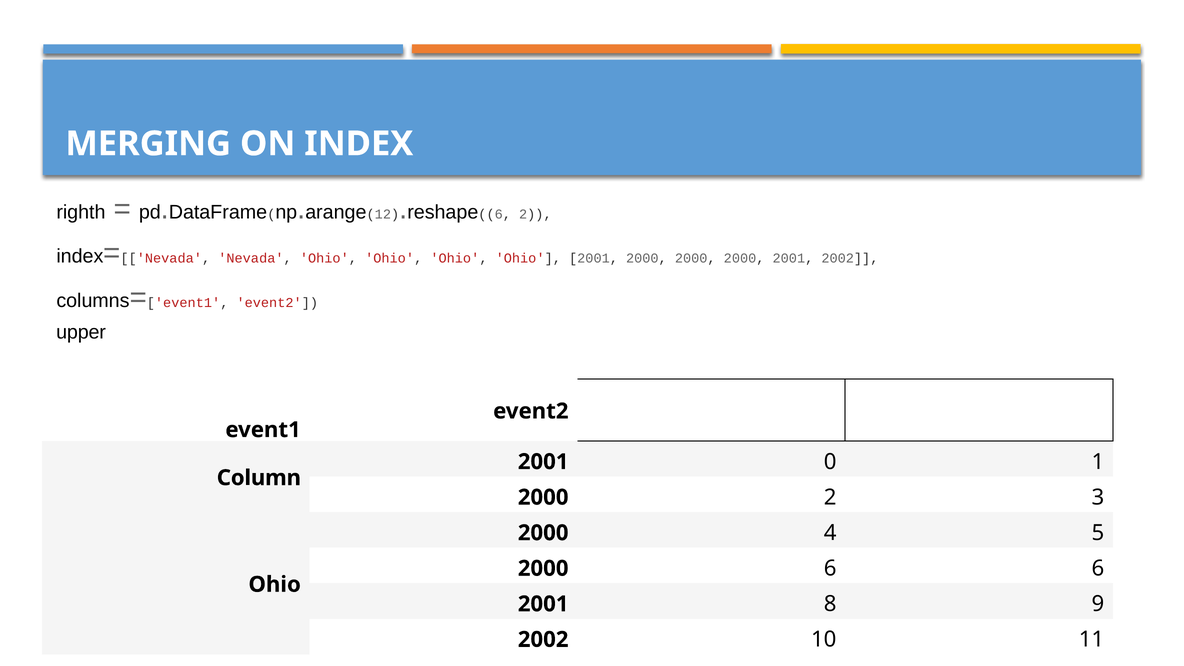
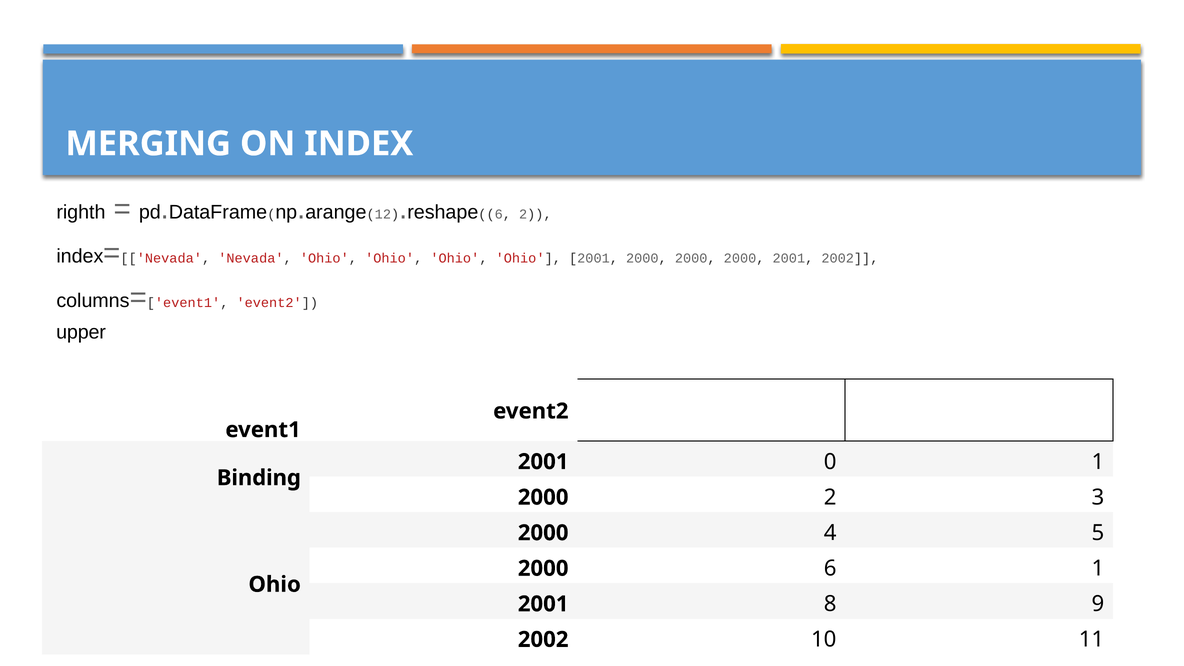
Column: Column -> Binding
6 6: 6 -> 1
